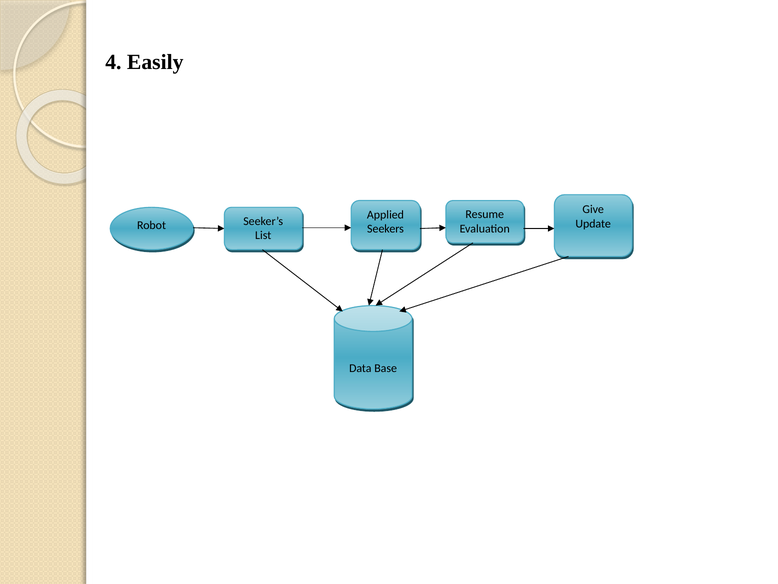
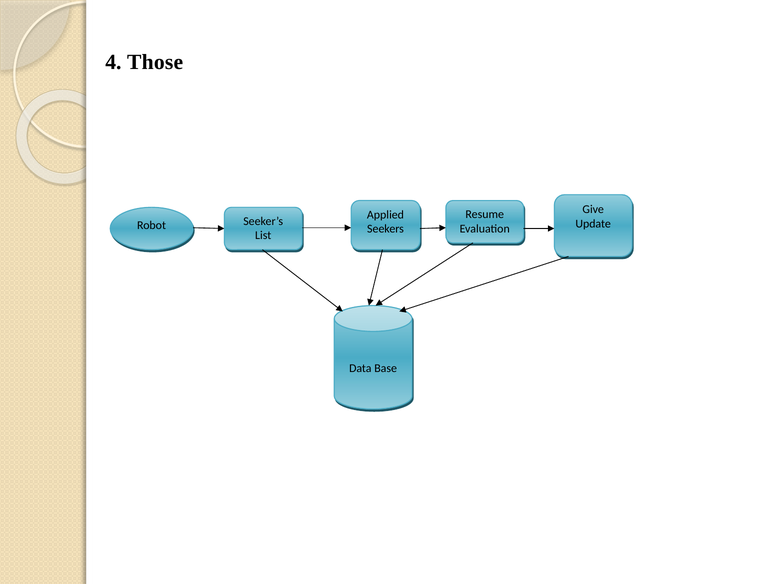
Easily: Easily -> Those
